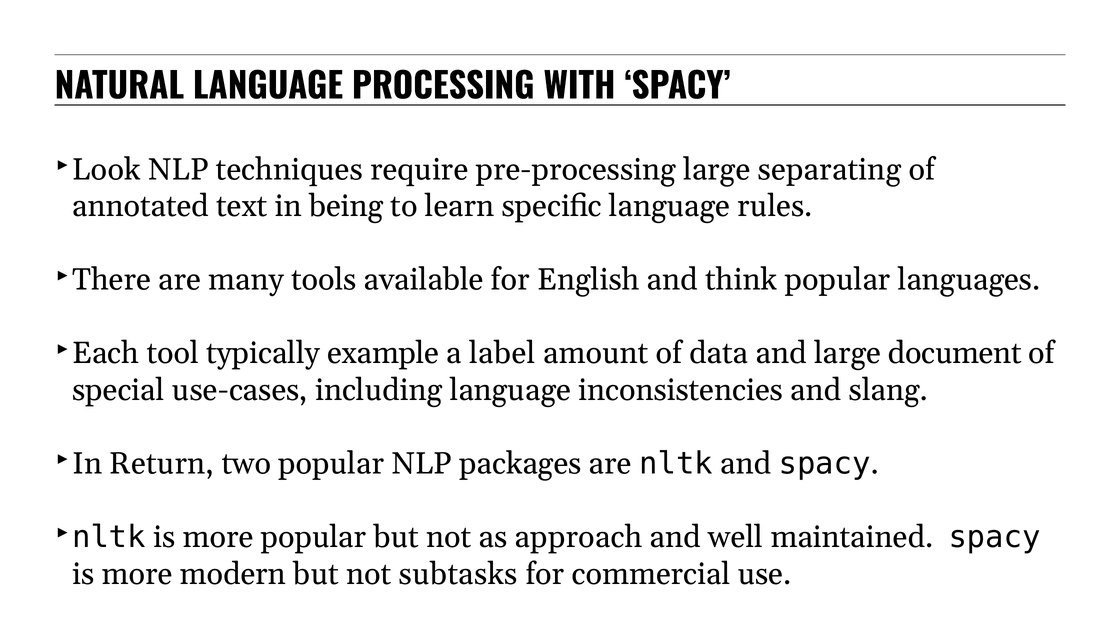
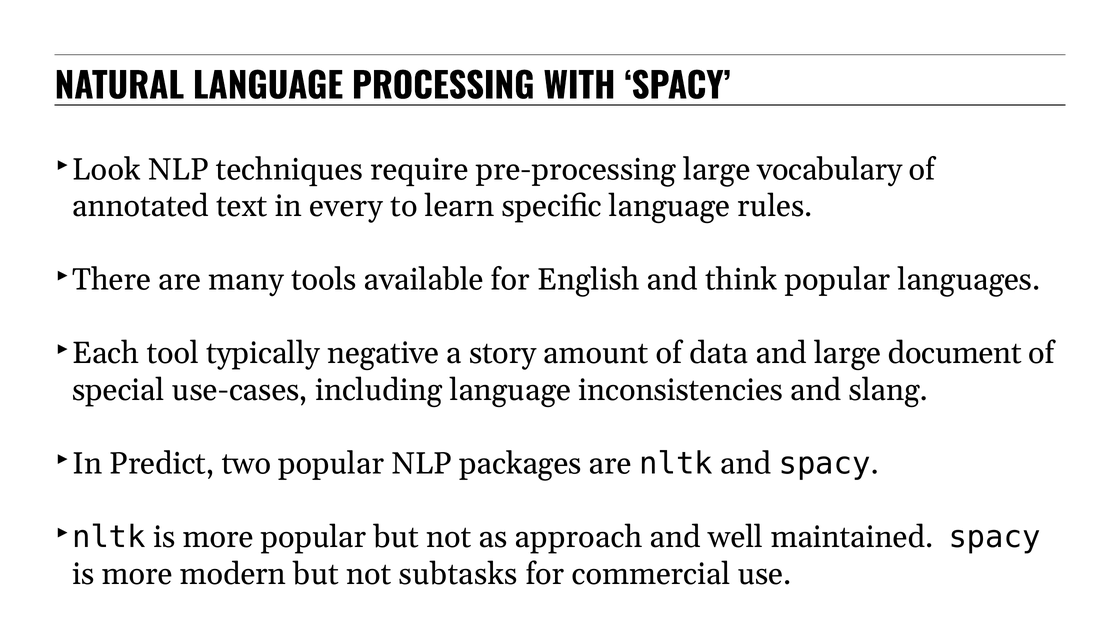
separating: separating -> vocabulary
being: being -> every
example: example -> negative
label: label -> story
Return: Return -> Predict
